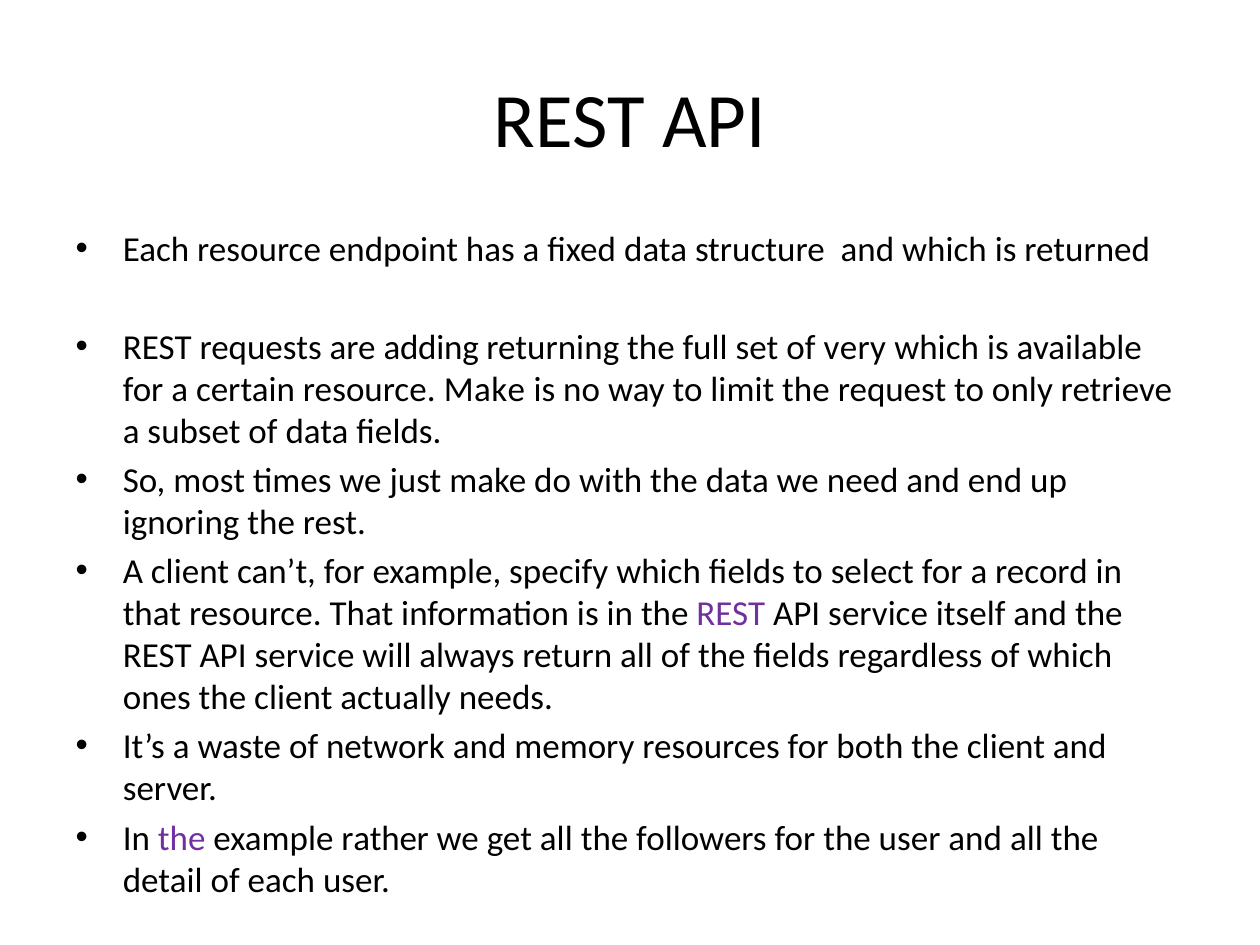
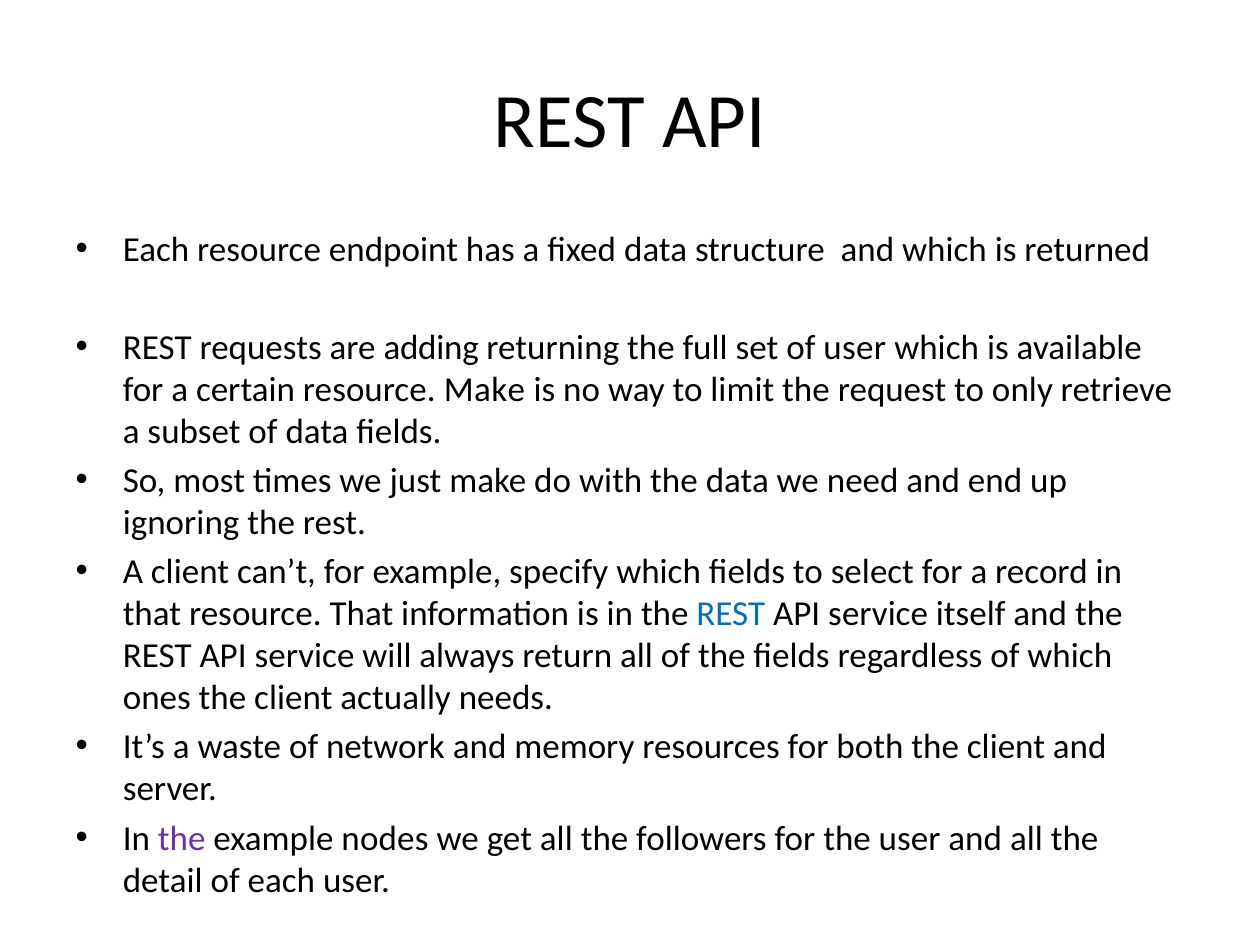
of very: very -> user
REST at (731, 614) colour: purple -> blue
rather: rather -> nodes
